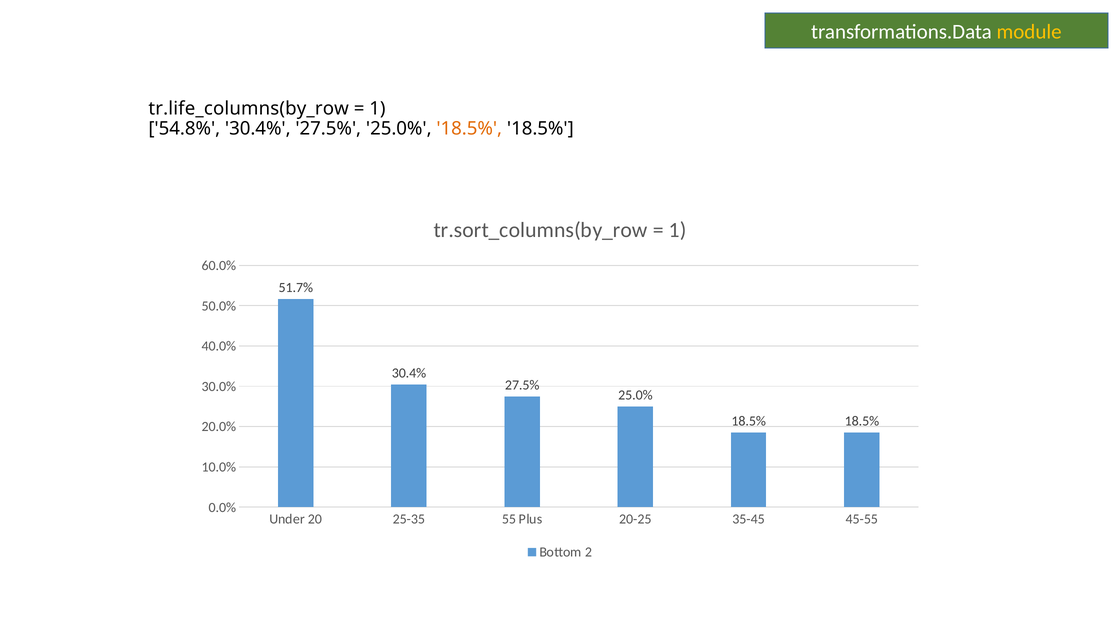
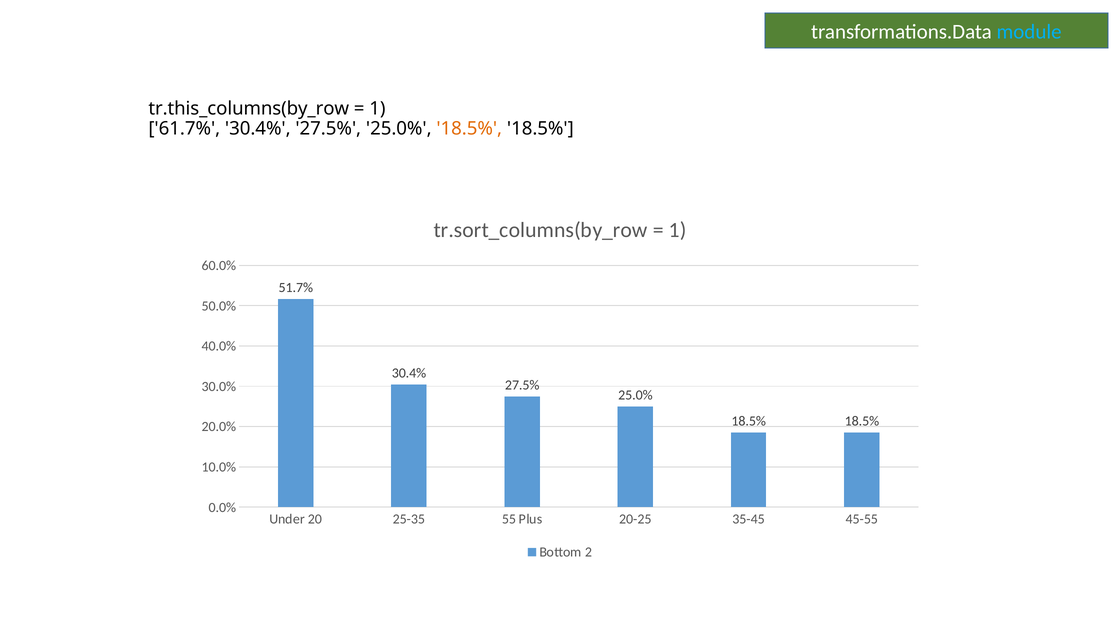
module colour: yellow -> light blue
tr.life_columns(by_row: tr.life_columns(by_row -> tr.this_columns(by_row
54.8%: 54.8% -> 61.7%
